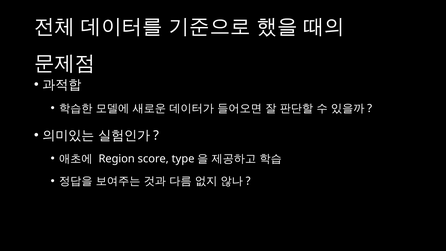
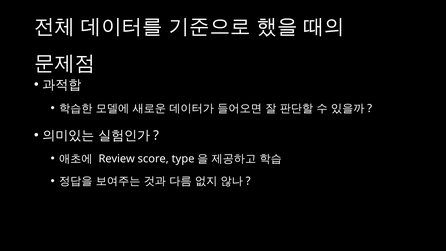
Region: Region -> Review
